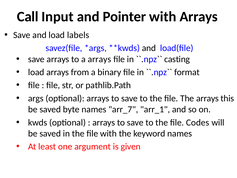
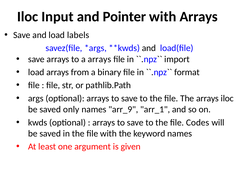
Call at (28, 17): Call -> Iloc
casting: casting -> import
arrays this: this -> iloc
byte: byte -> only
arr_7: arr_7 -> arr_9
